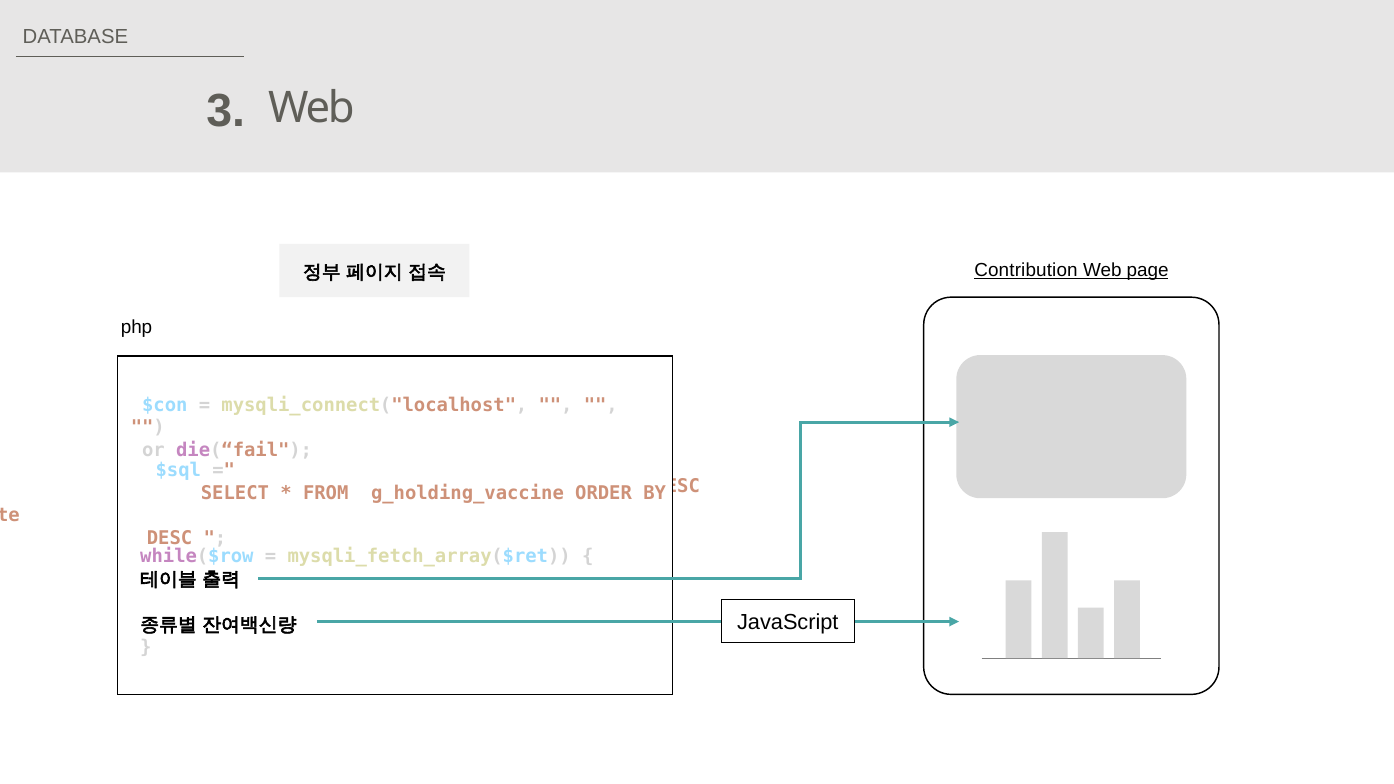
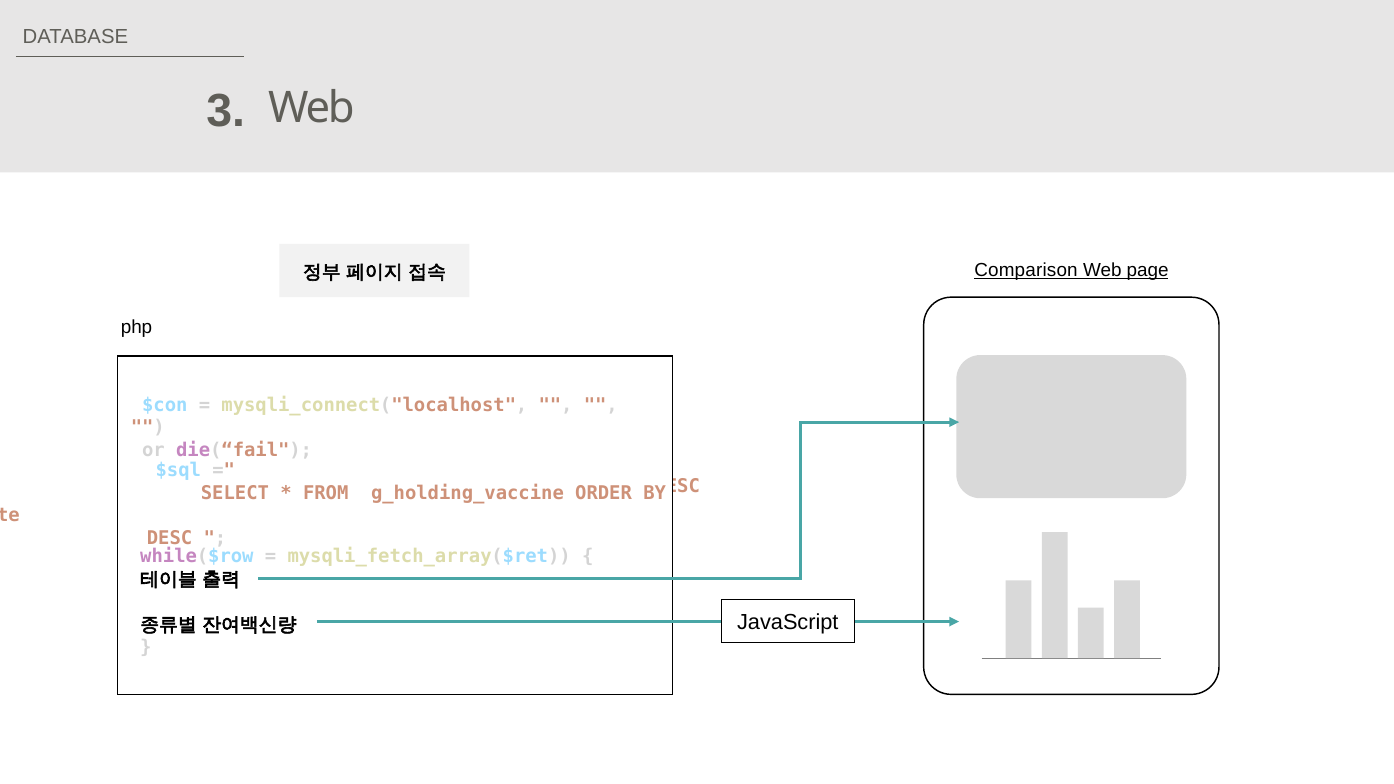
Contribution: Contribution -> Comparison
